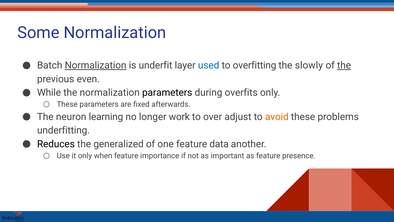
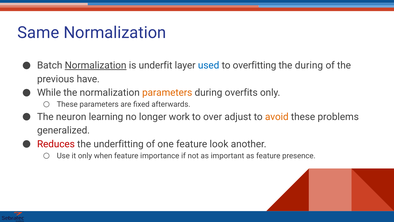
Some: Some -> Same
the slowly: slowly -> during
the at (344, 65) underline: present -> none
even: even -> have
parameters at (167, 92) colour: black -> orange
underfitting: underfitting -> generalized
Reduces colour: black -> red
generalized: generalized -> underfitting
data: data -> look
